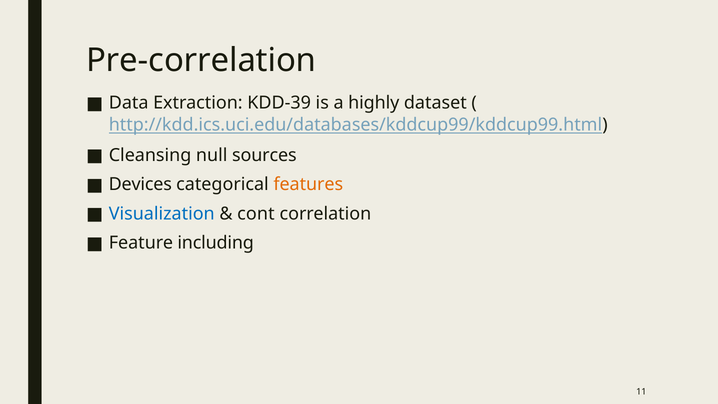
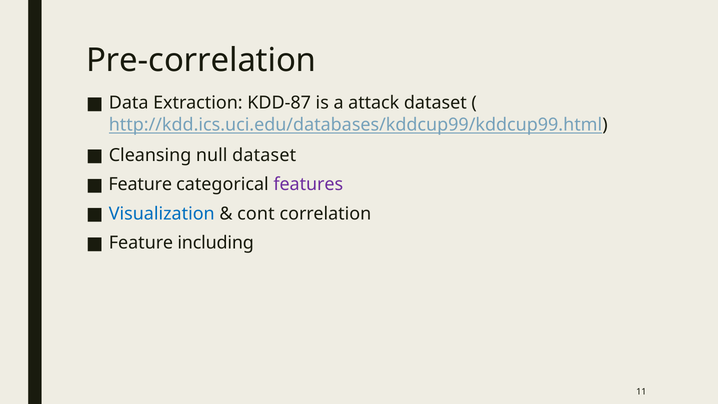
KDD-39: KDD-39 -> KDD-87
highly: highly -> attack
null sources: sources -> dataset
Devices at (140, 184): Devices -> Feature
features colour: orange -> purple
